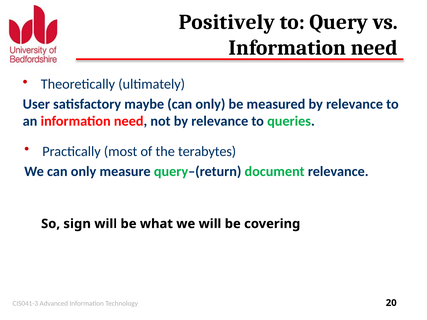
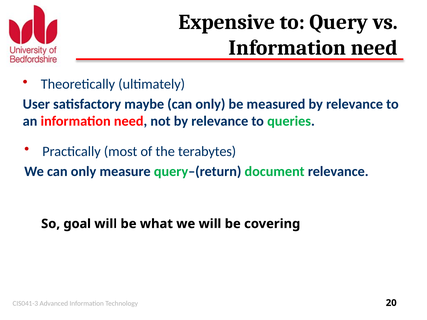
Positively: Positively -> Expensive
sign: sign -> goal
